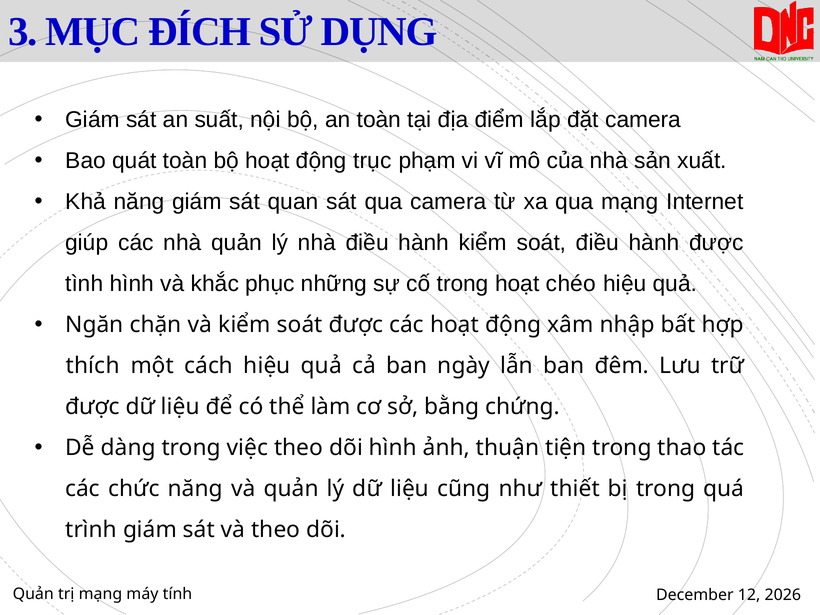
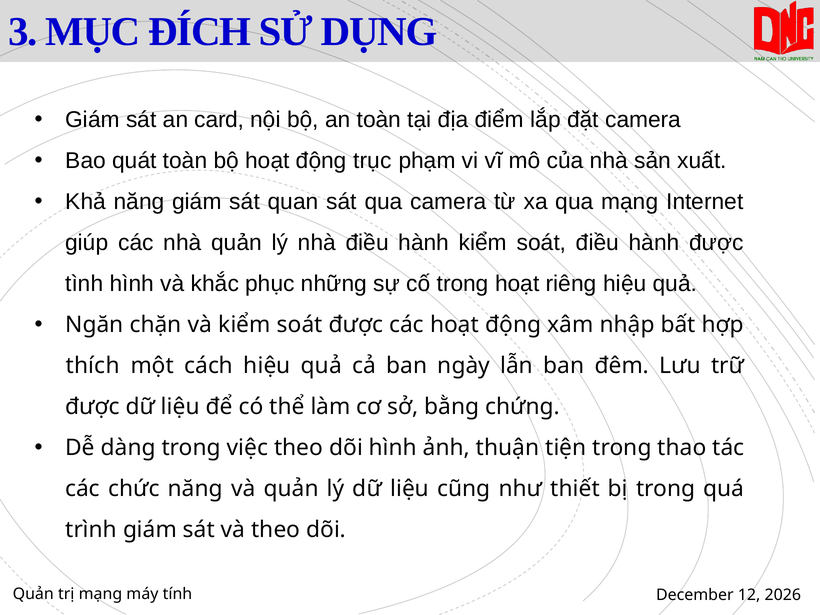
suất: suất -> card
chéo: chéo -> riêng
